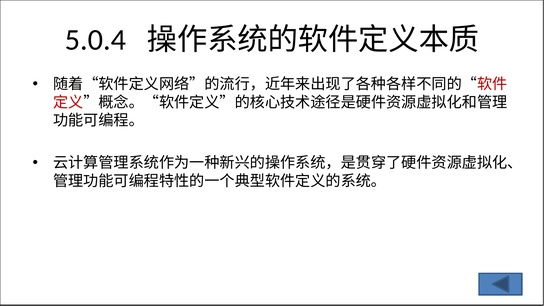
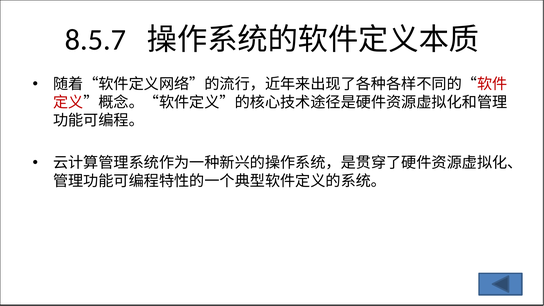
5.0.4: 5.0.4 -> 8.5.7
